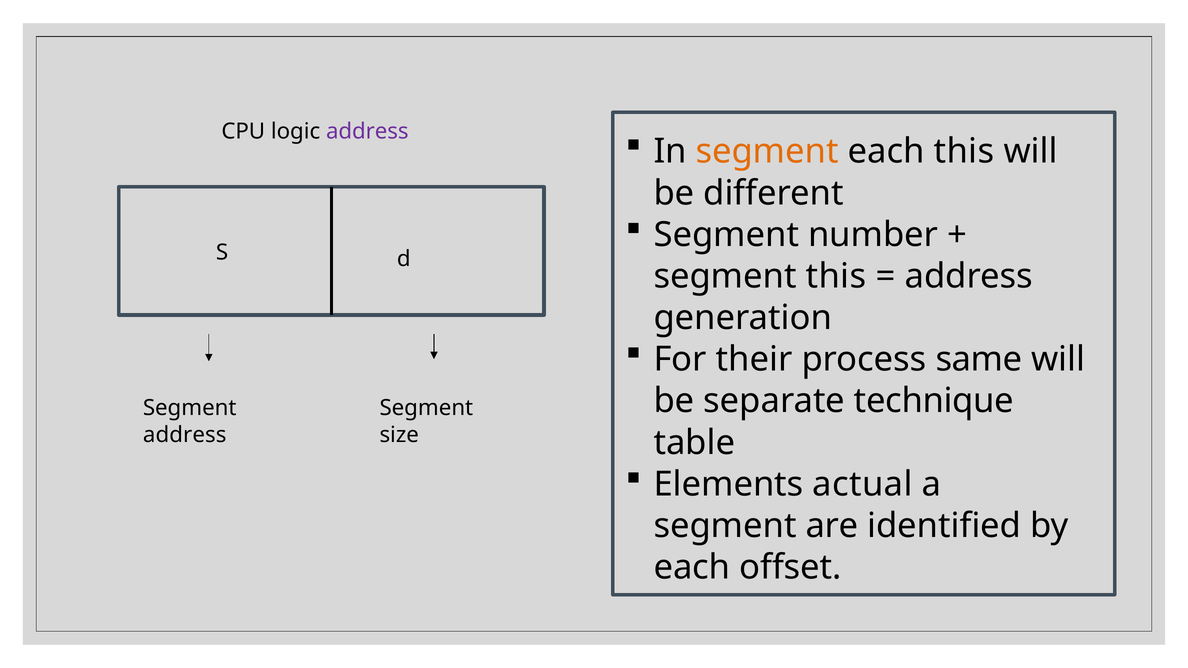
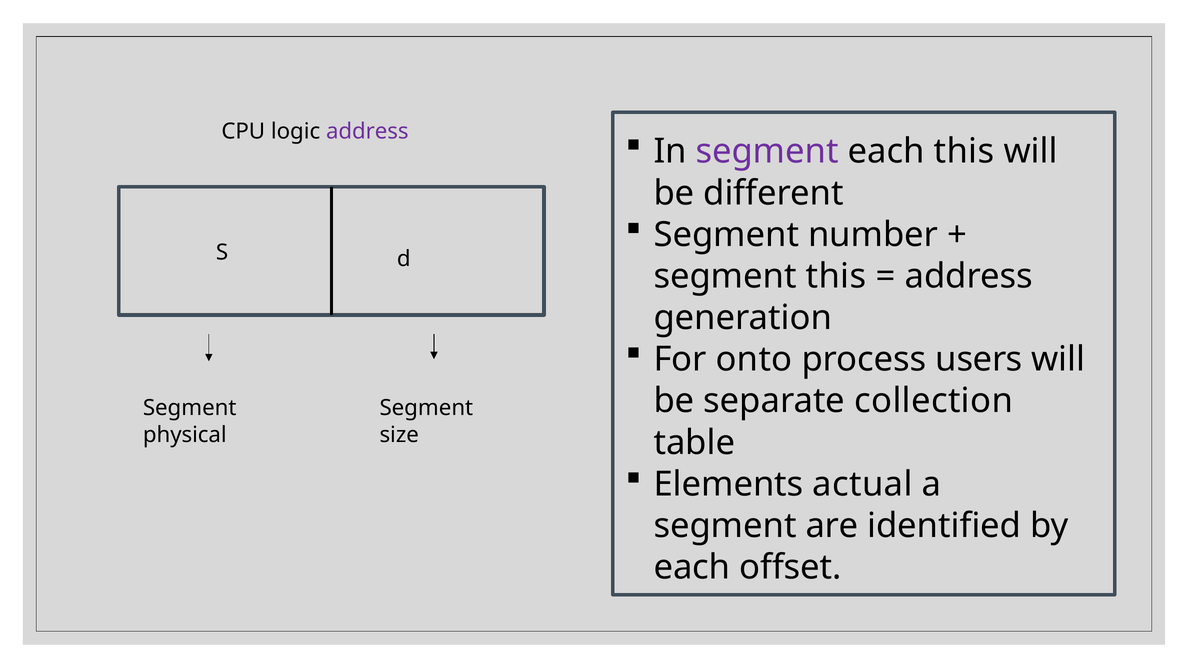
segment at (767, 152) colour: orange -> purple
their: their -> onto
same: same -> users
technique: technique -> collection
address at (185, 435): address -> physical
